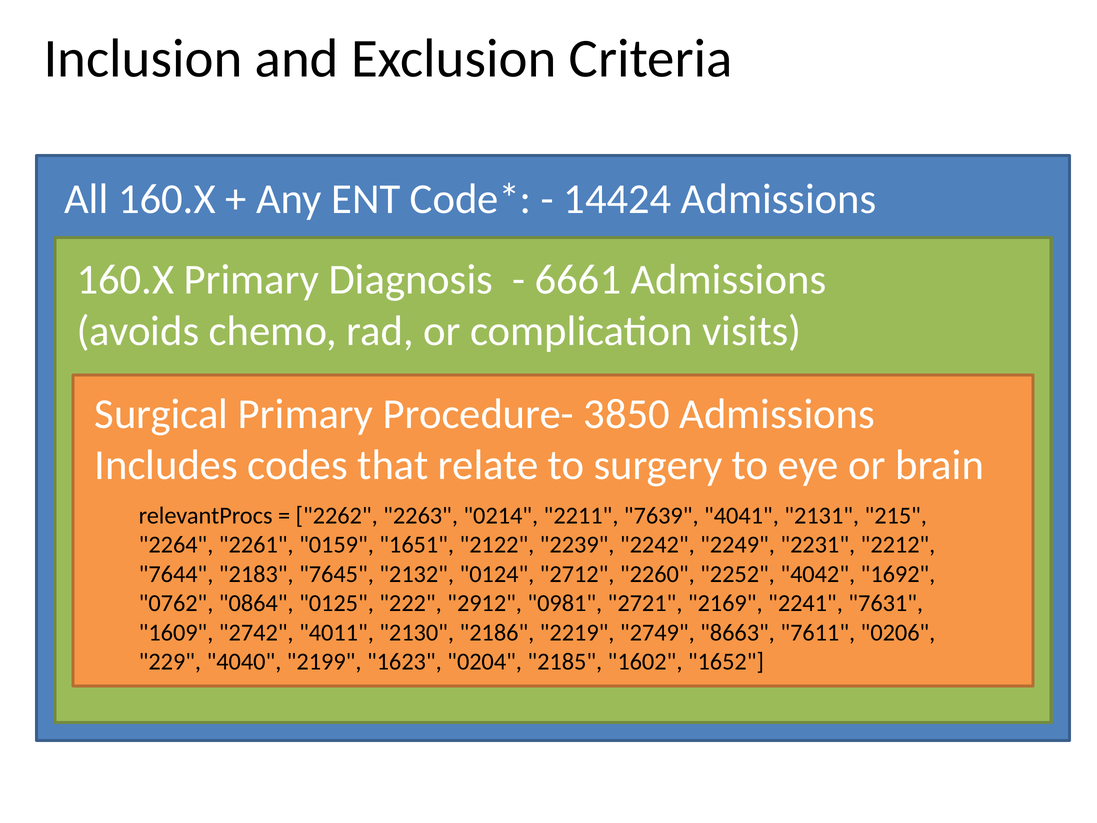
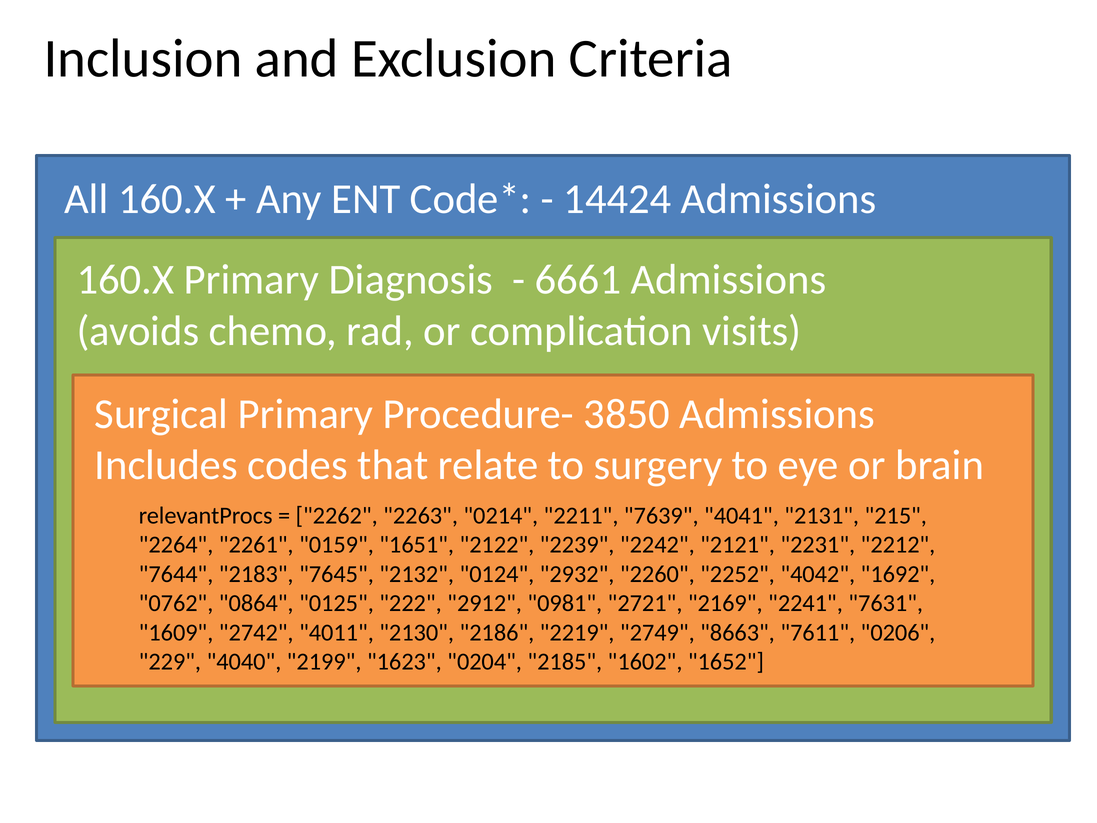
2249: 2249 -> 2121
2712: 2712 -> 2932
